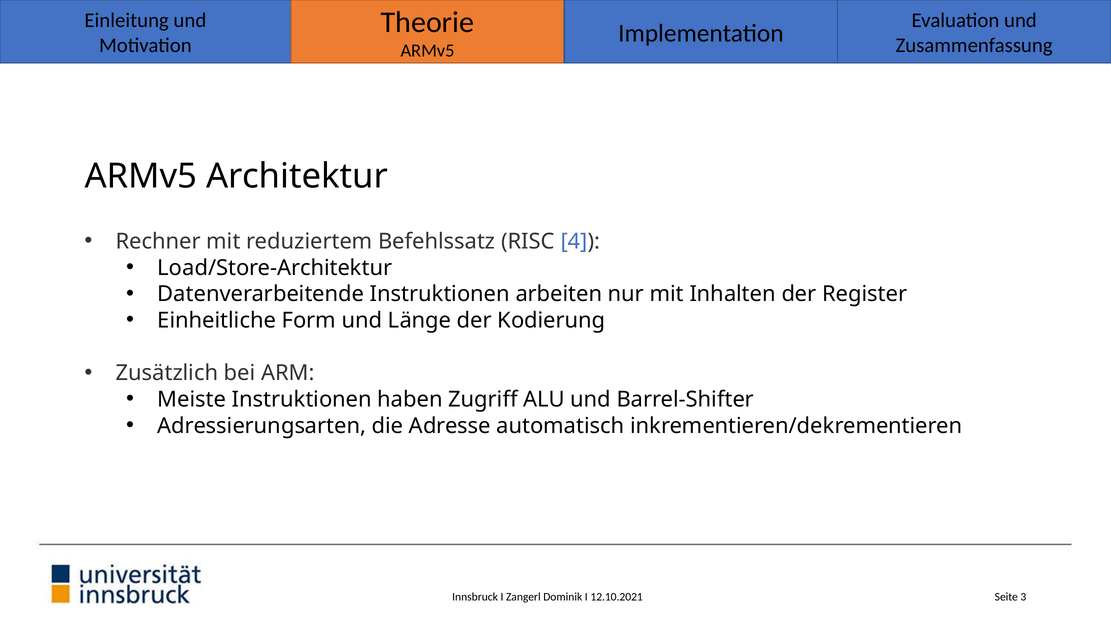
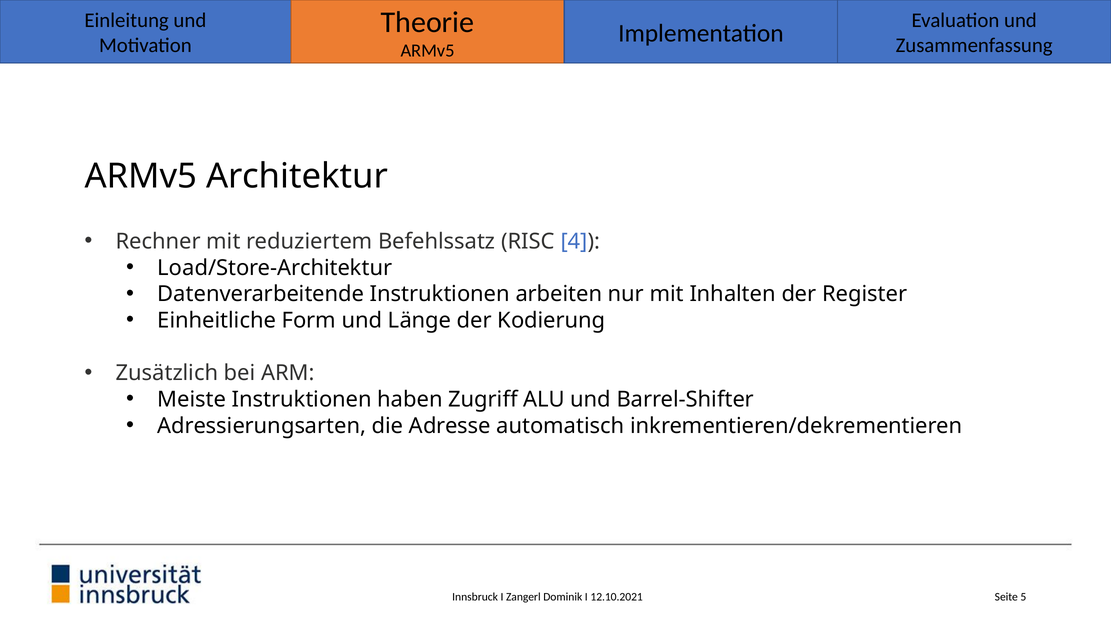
3: 3 -> 5
